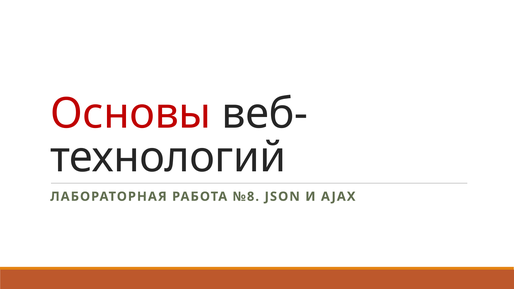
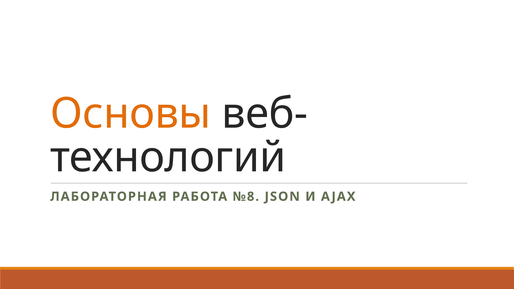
Основы colour: red -> orange
